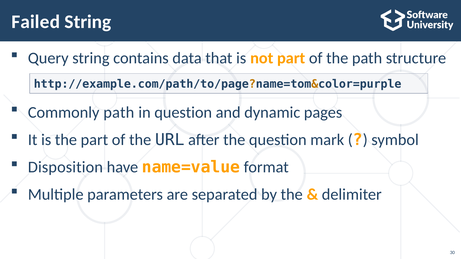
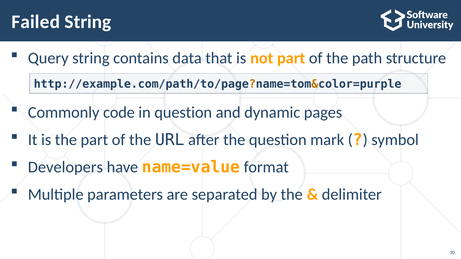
Commonly path: path -> code
Disposition: Disposition -> Developers
